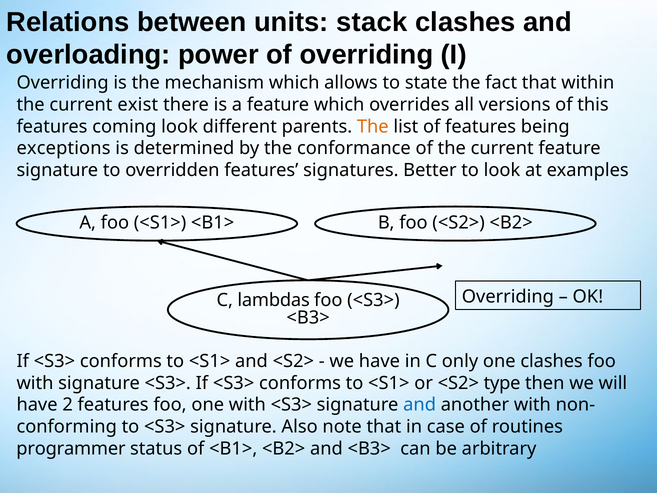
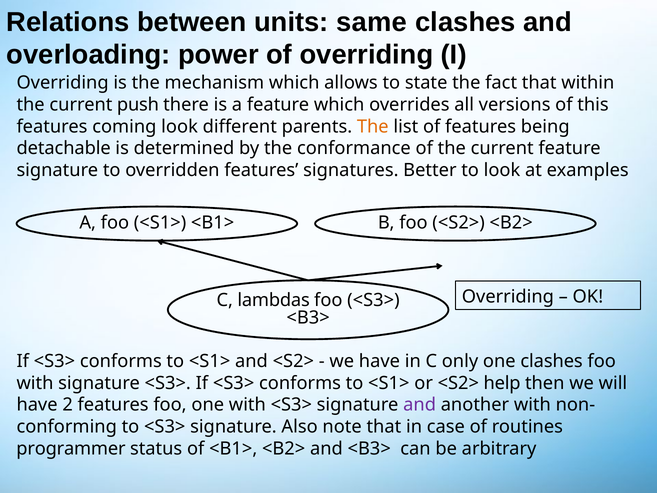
stack: stack -> same
exist: exist -> push
exceptions: exceptions -> detachable
type: type -> help
and at (420, 405) colour: blue -> purple
